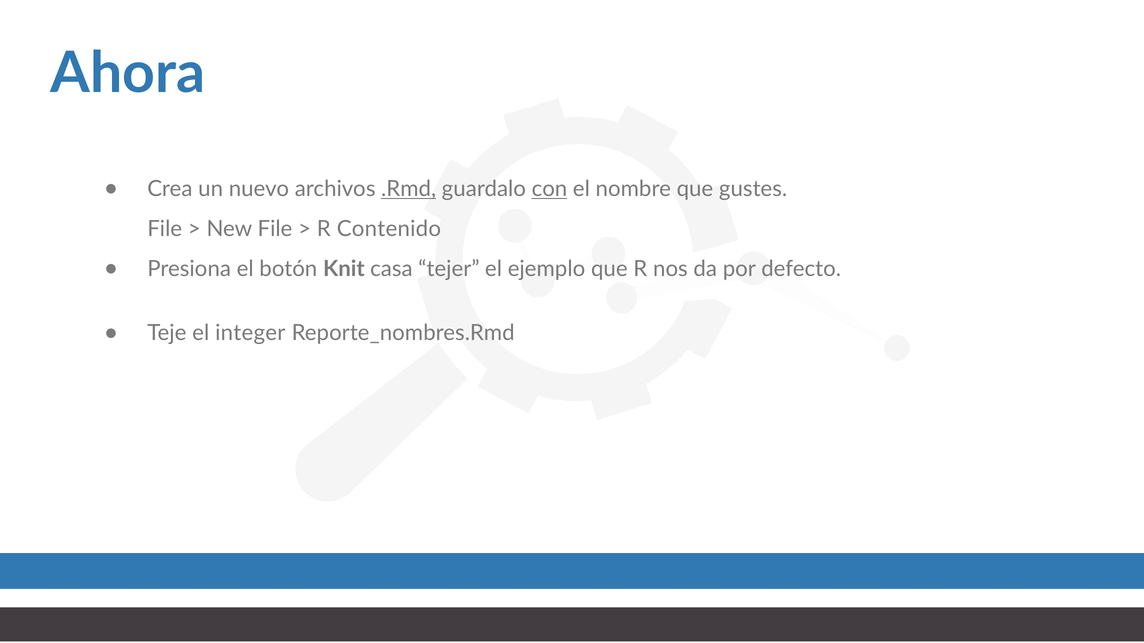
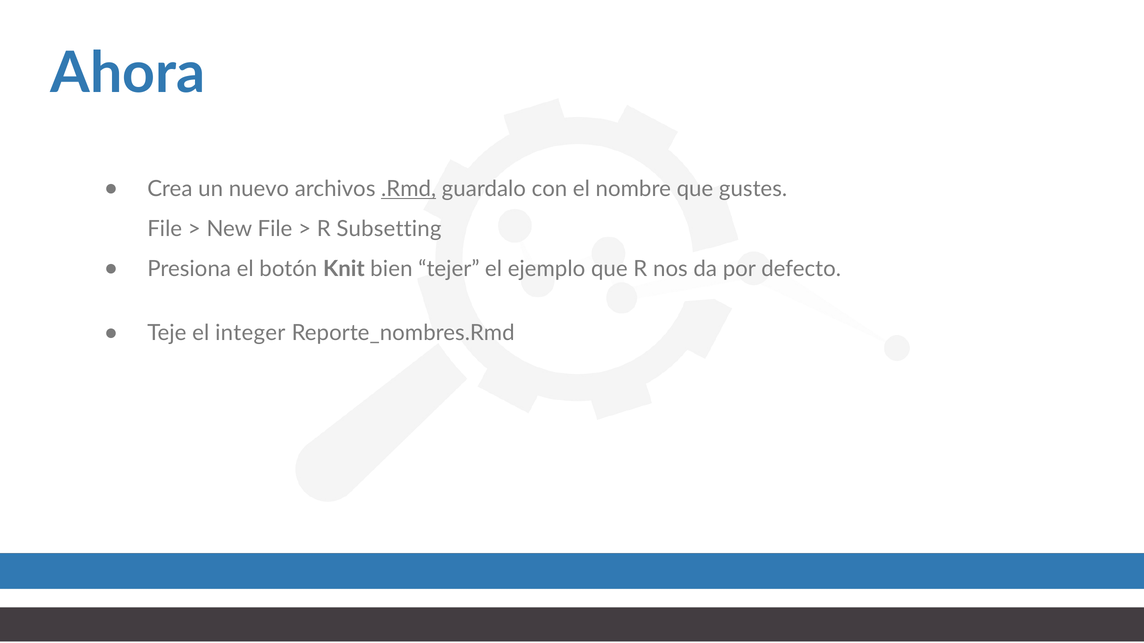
con underline: present -> none
Contenido: Contenido -> Subsetting
casa: casa -> bien
